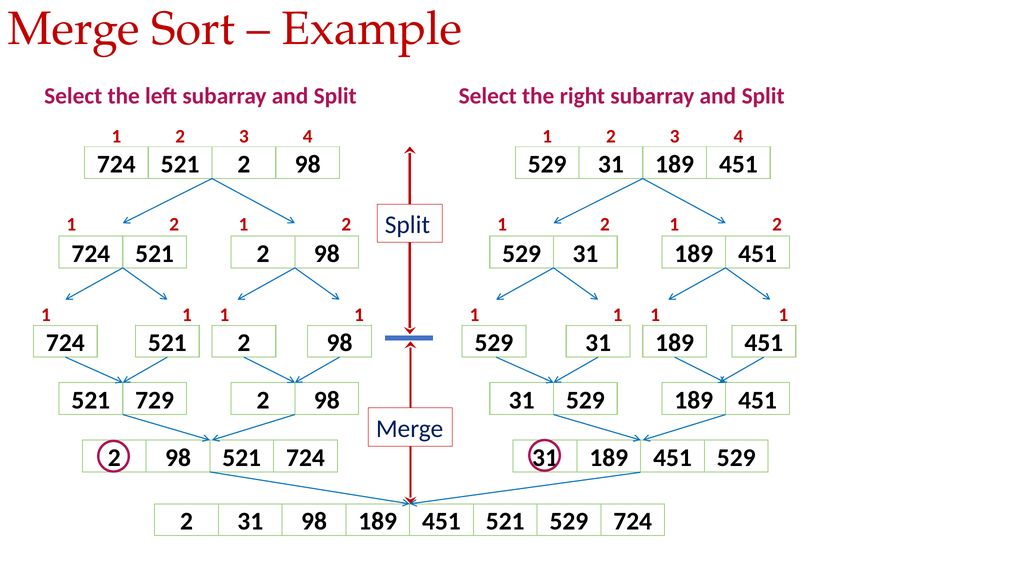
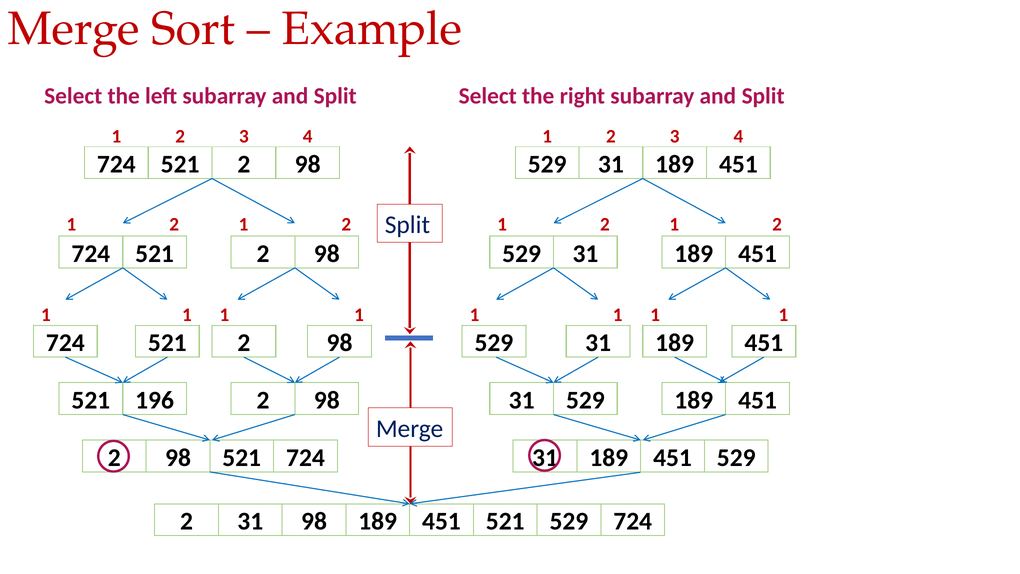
729: 729 -> 196
